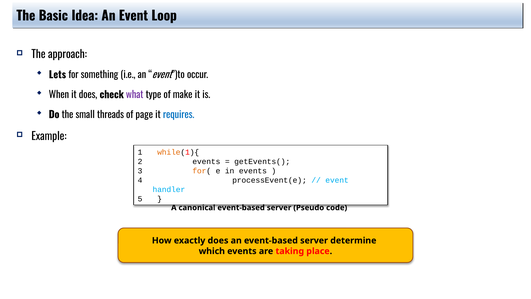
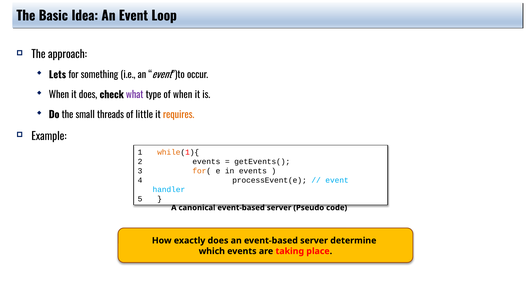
of make: make -> when
page: page -> little
requires colour: blue -> orange
